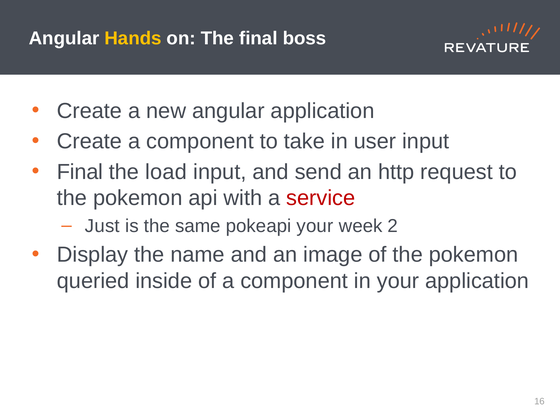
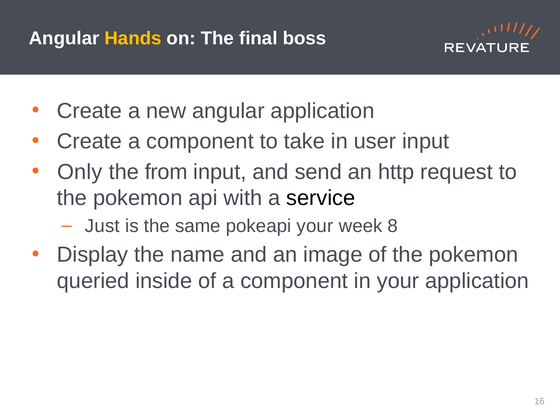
Final at (80, 172): Final -> Only
load: load -> from
service colour: red -> black
2: 2 -> 8
